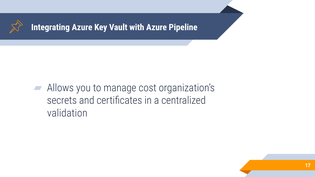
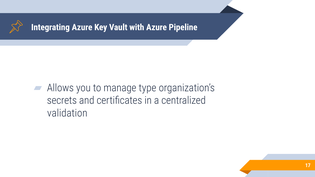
cost: cost -> type
